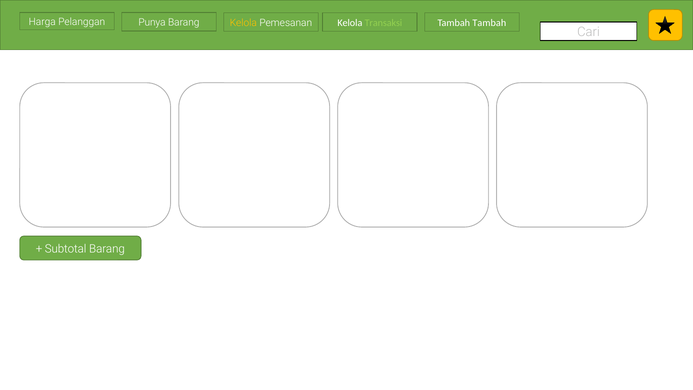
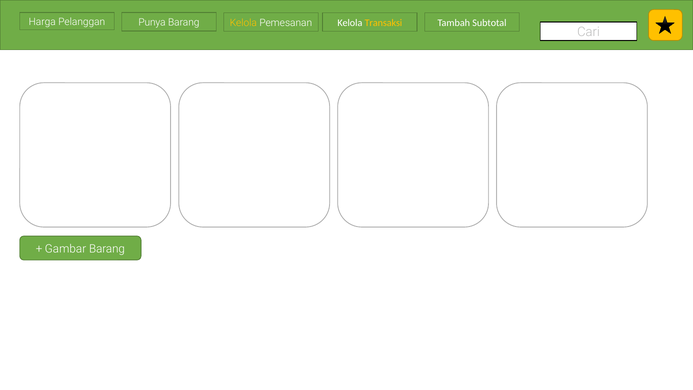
Transaksi colour: light green -> yellow
Tambah Tambah: Tambah -> Subtotal
Subtotal: Subtotal -> Gambar
